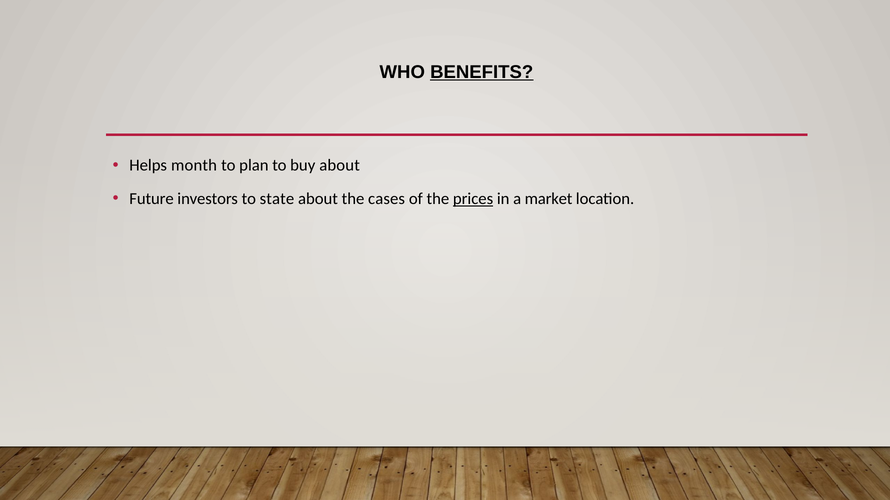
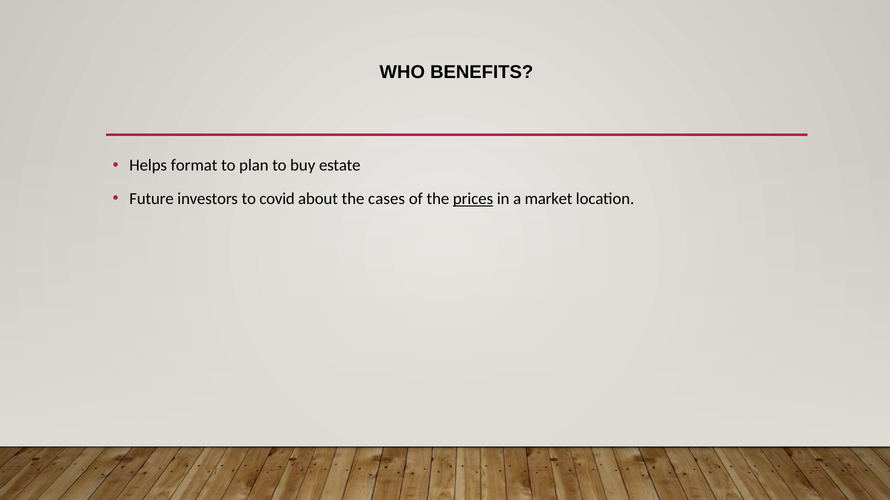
BENEFITS underline: present -> none
month: month -> format
buy about: about -> estate
state: state -> covid
